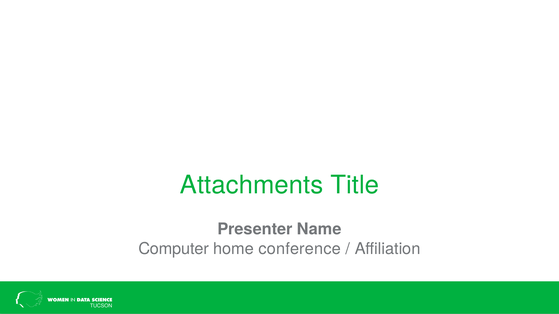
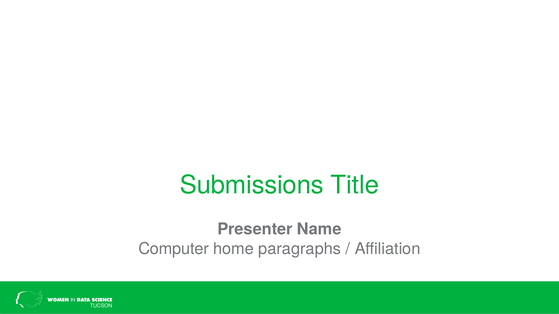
Attachments: Attachments -> Submissions
conference: conference -> paragraphs
